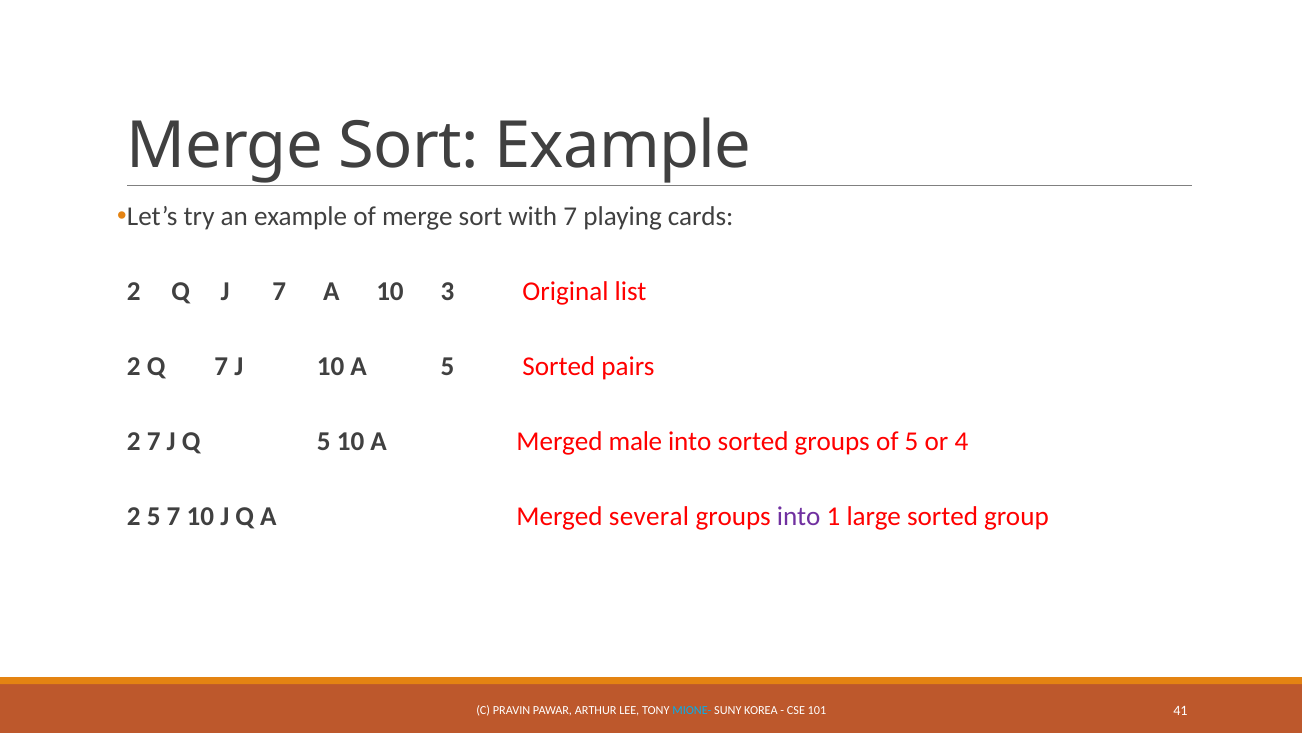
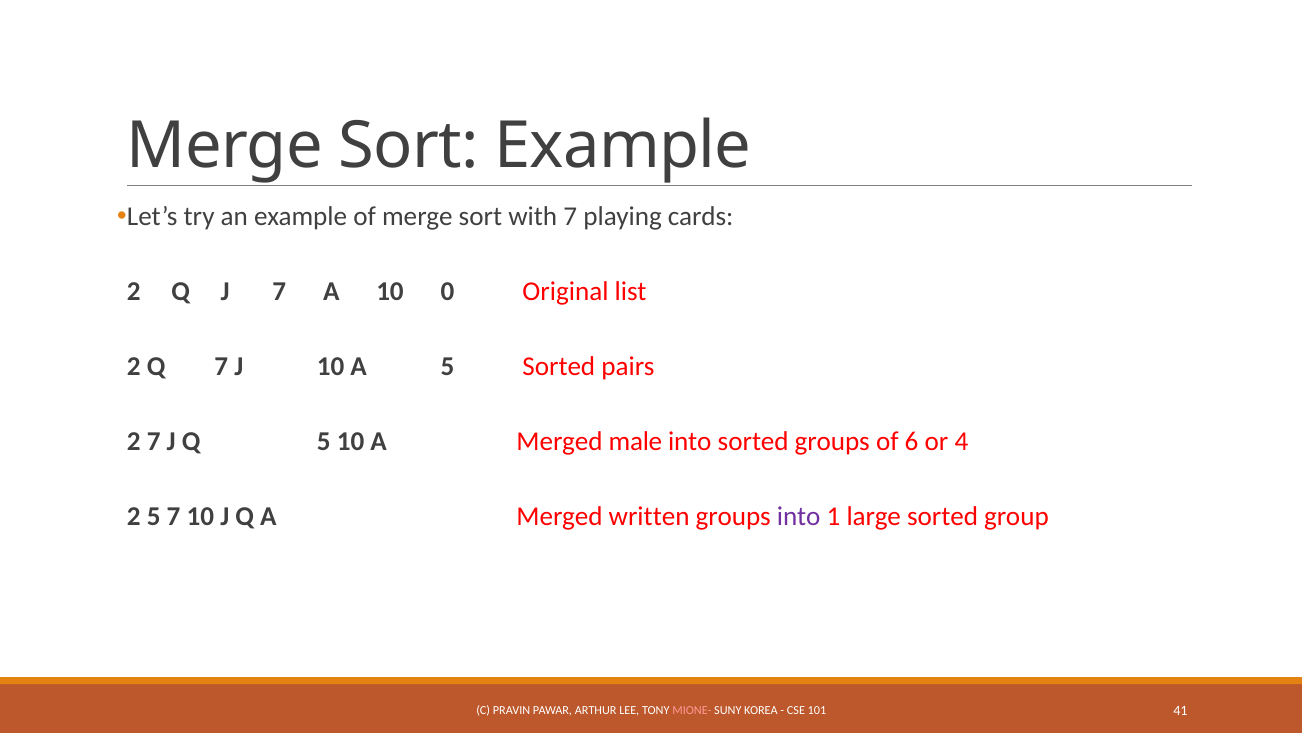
3: 3 -> 0
of 5: 5 -> 6
several: several -> written
MIONE- colour: light blue -> pink
